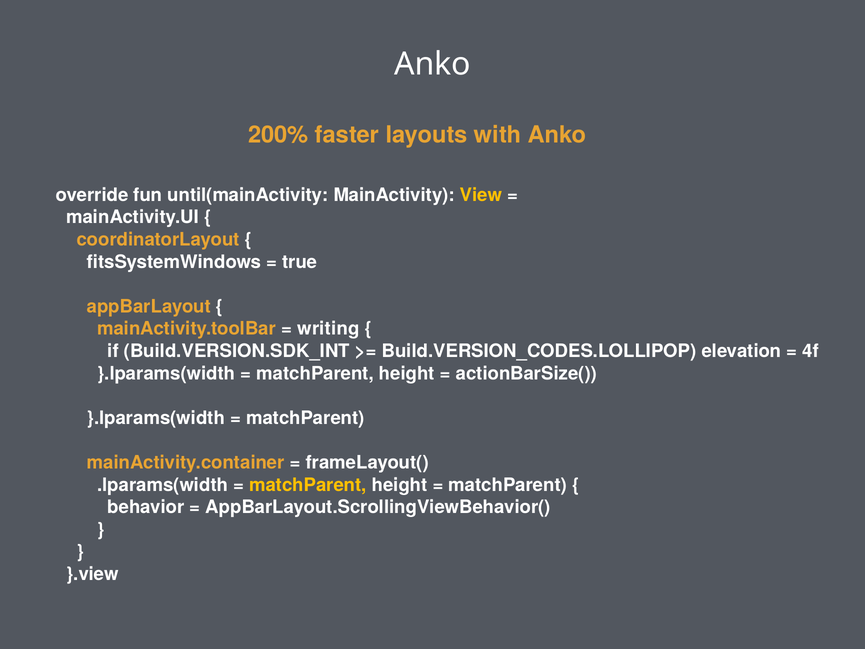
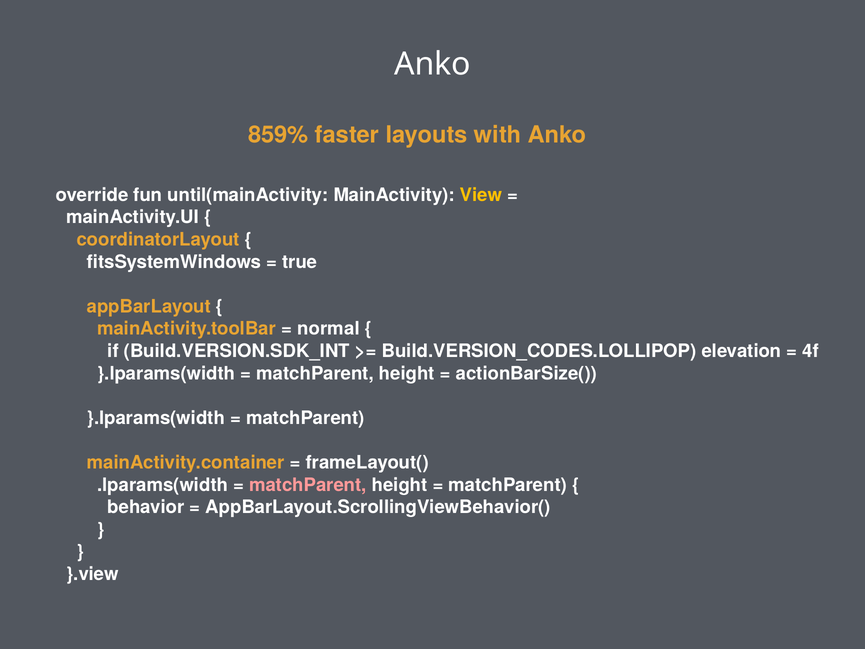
200%: 200% -> 859%
writing: writing -> normal
matchParent at (308, 485) colour: yellow -> pink
